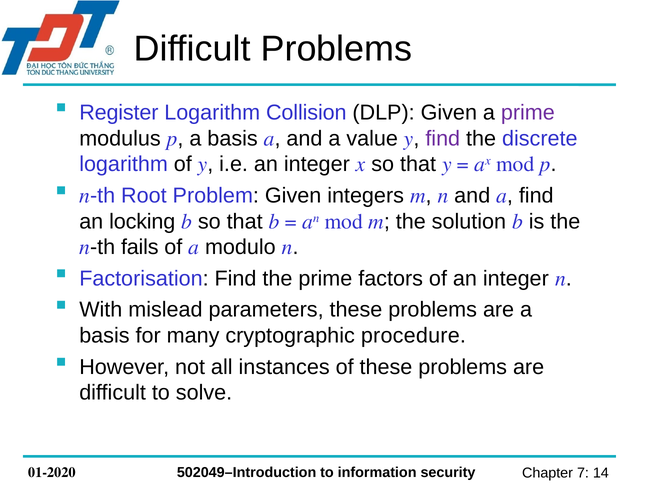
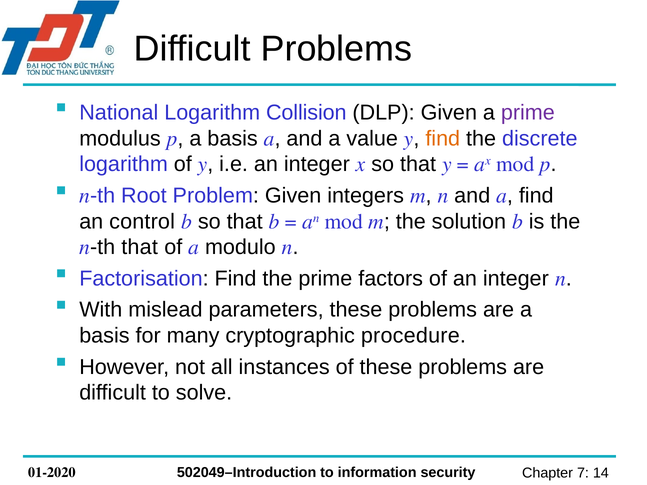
Register: Register -> National
find at (443, 138) colour: purple -> orange
locking: locking -> control
n-th fails: fails -> that
